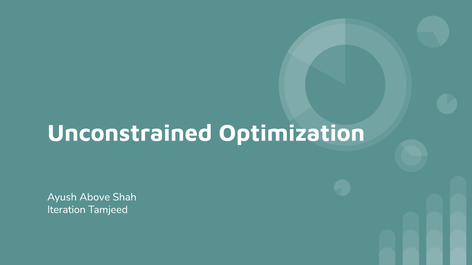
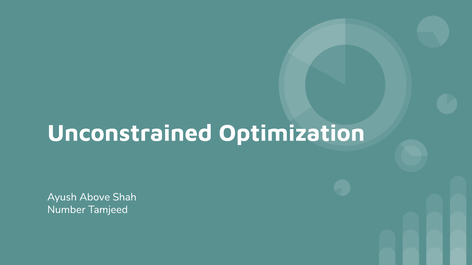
Iteration: Iteration -> Number
